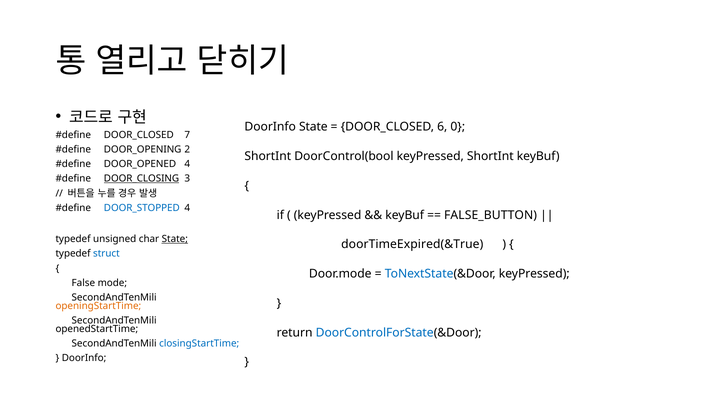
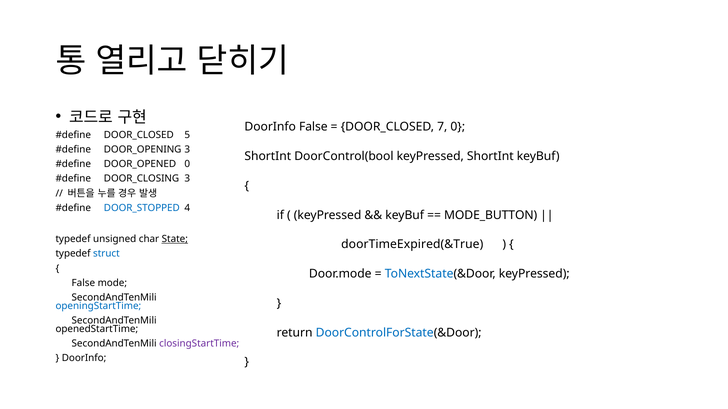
DoorInfo State: State -> False
6: 6 -> 7
7: 7 -> 5
DOOR_OPENING 2: 2 -> 3
DOOR_OPENED 4: 4 -> 0
DOOR_CLOSING underline: present -> none
FALSE_BUTTON: FALSE_BUTTON -> MODE_BUTTON
openingStartTime colour: orange -> blue
closingStartTime colour: blue -> purple
